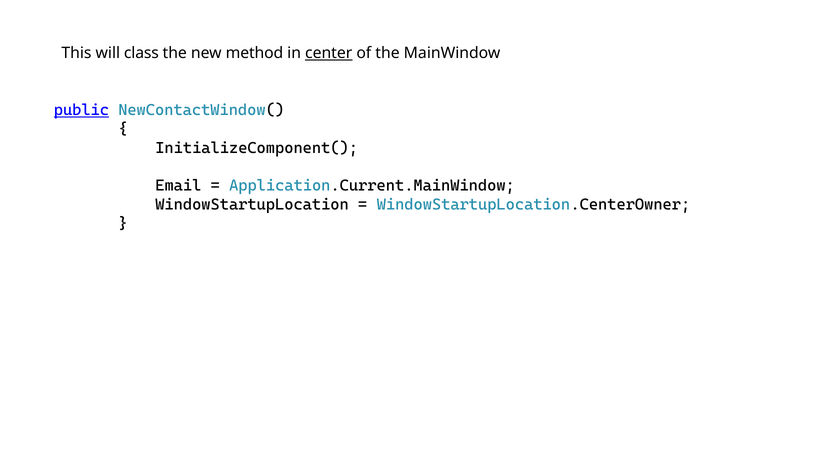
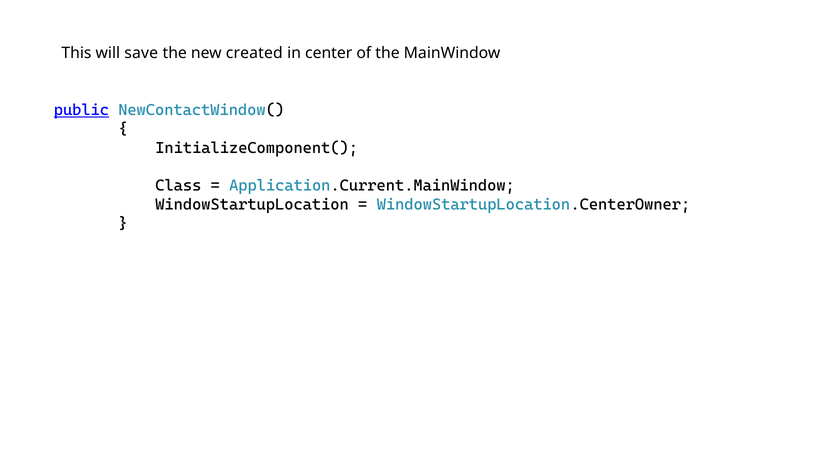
class: class -> save
method: method -> created
center underline: present -> none
Email: Email -> Class
